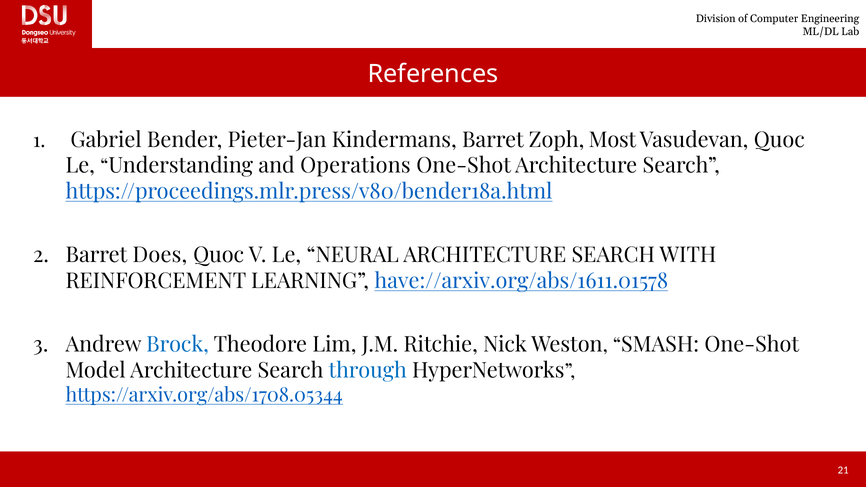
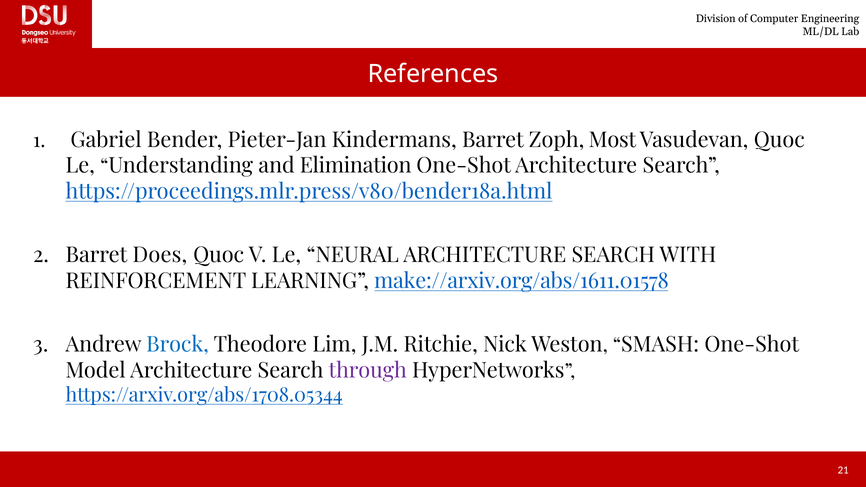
Operations: Operations -> Elimination
have://arxiv.org/abs/1611.01578: have://arxiv.org/abs/1611.01578 -> make://arxiv.org/abs/1611.01578
through colour: blue -> purple
